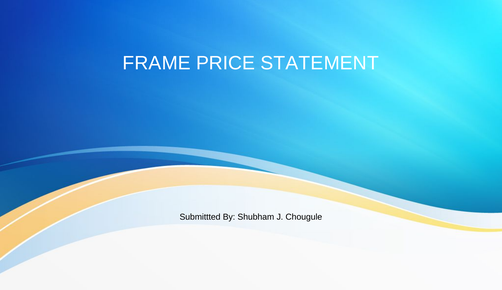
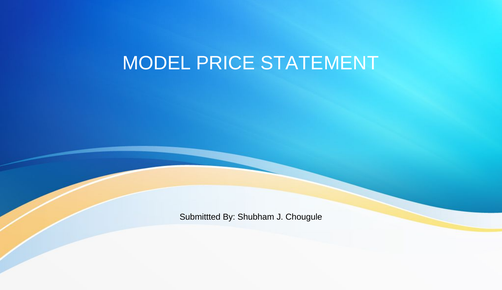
FRAME: FRAME -> MODEL
